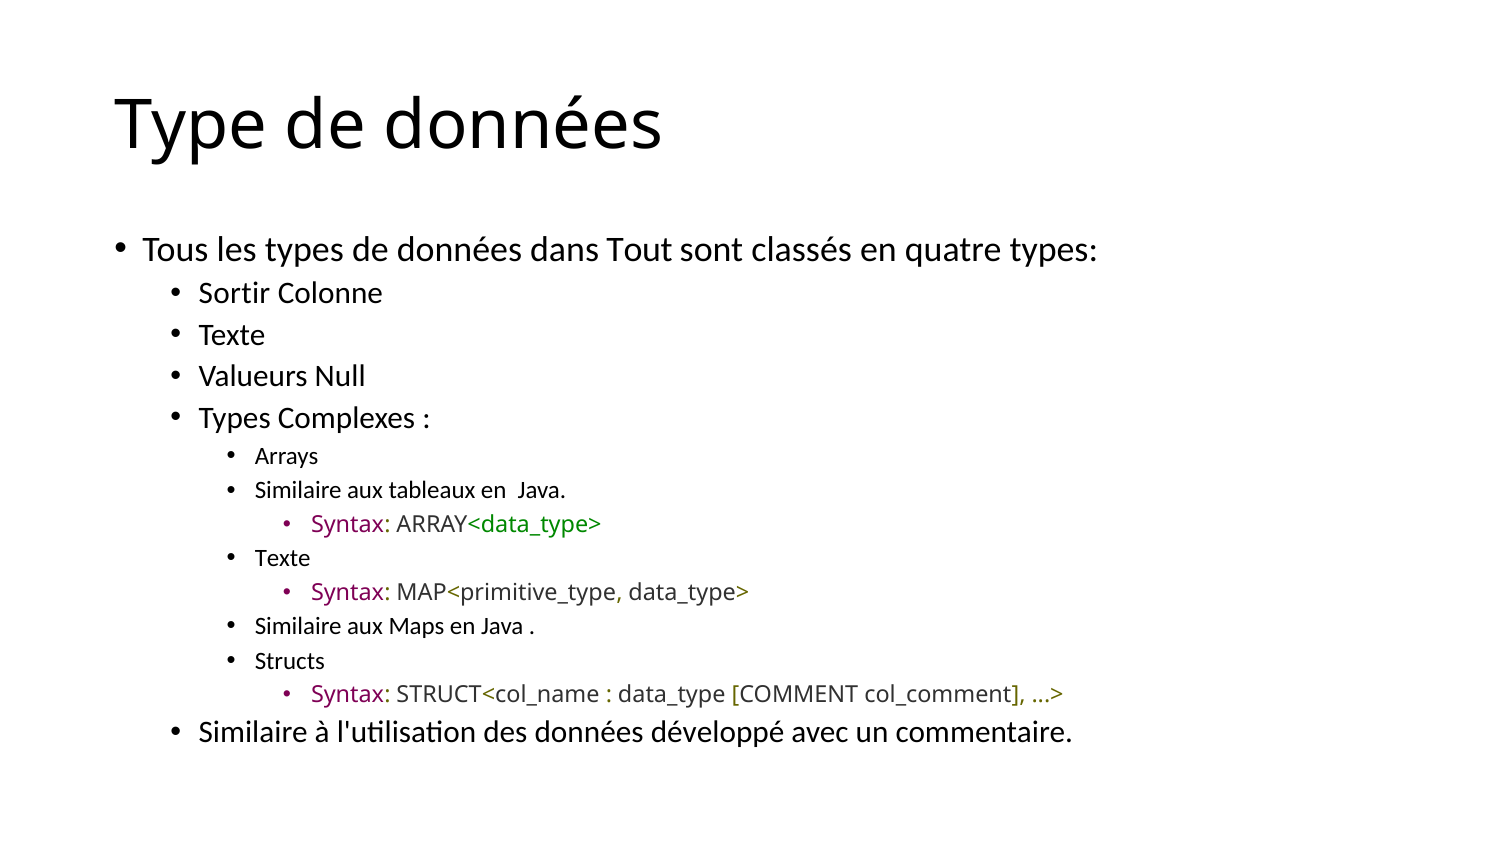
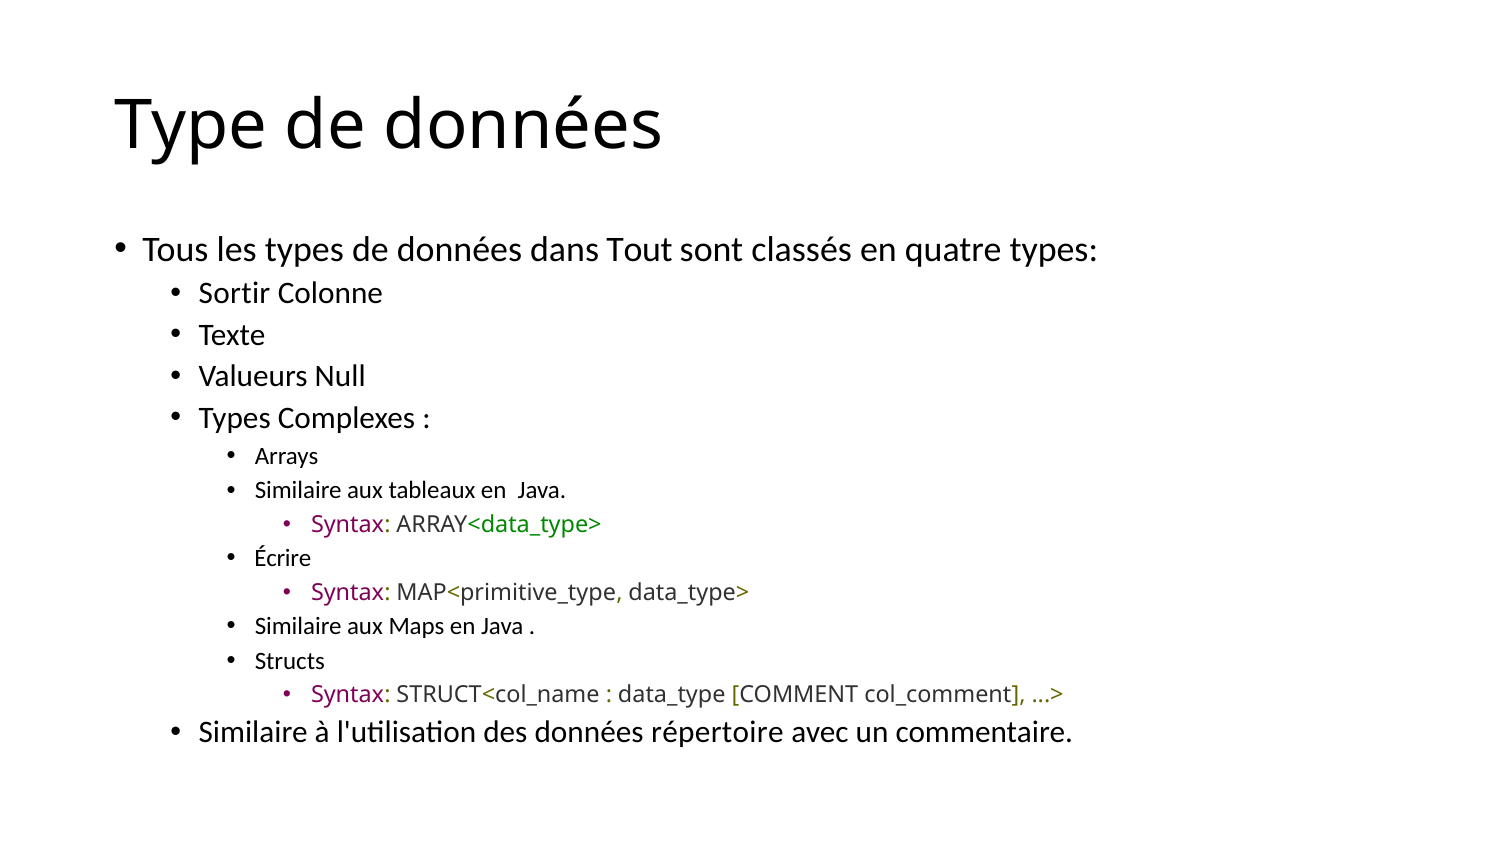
Texte at (283, 559): Texte -> Écrire
développé: développé -> répertoire
